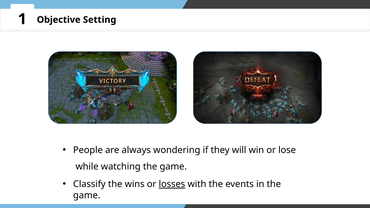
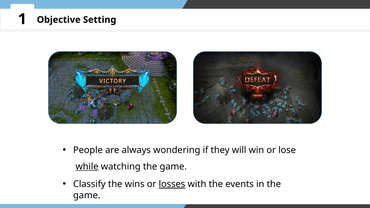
while underline: none -> present
